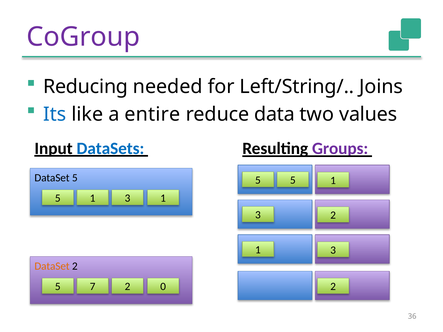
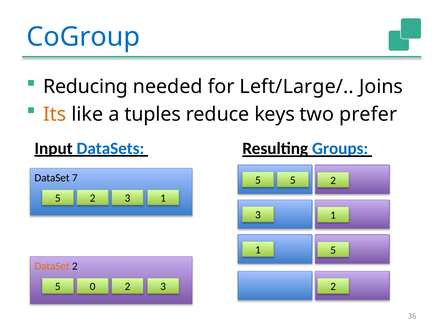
CoGroup colour: purple -> blue
Left/String/: Left/String/ -> Left/Large/
Its colour: blue -> orange
entire: entire -> tuples
data: data -> keys
values: values -> prefer
Groups colour: purple -> blue
DataSet 5: 5 -> 7
1 at (333, 181): 1 -> 2
1 at (93, 198): 1 -> 2
2 at (333, 215): 2 -> 1
3 at (333, 250): 3 -> 5
7: 7 -> 0
0 at (163, 287): 0 -> 3
